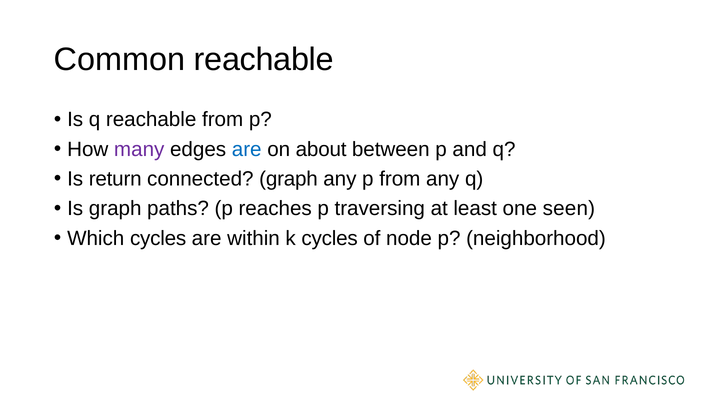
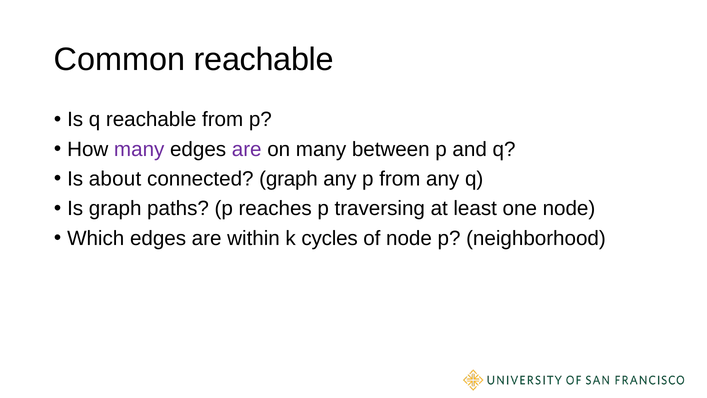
are at (247, 149) colour: blue -> purple
on about: about -> many
return: return -> about
one seen: seen -> node
Which cycles: cycles -> edges
